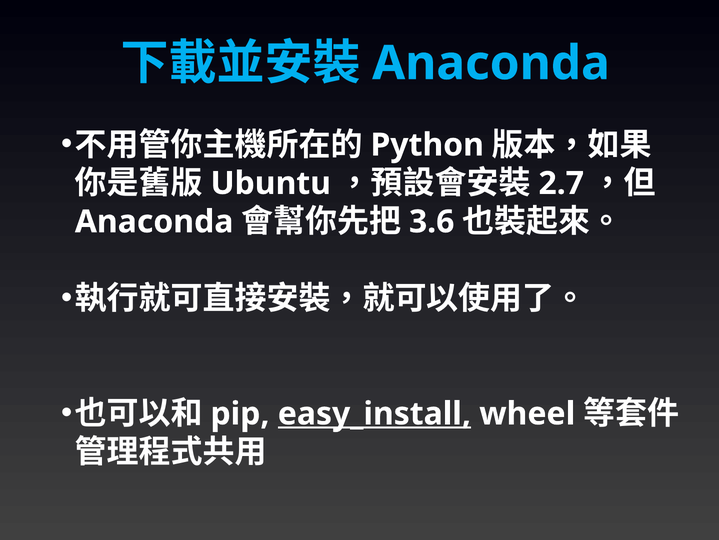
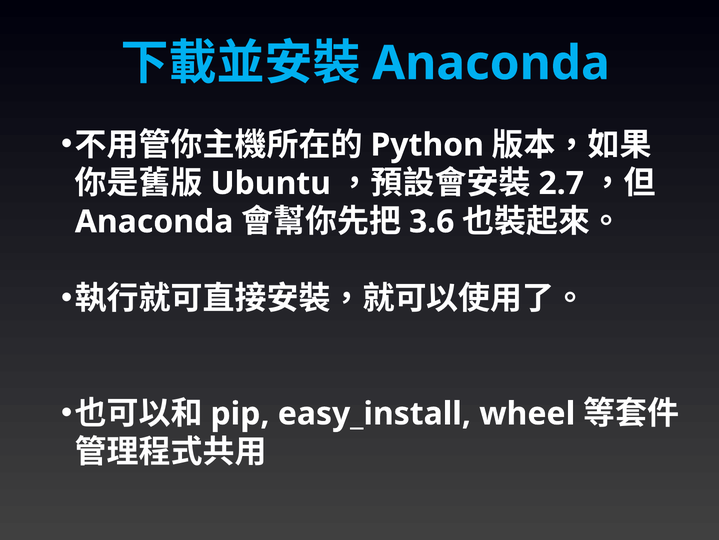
easy_install underline: present -> none
